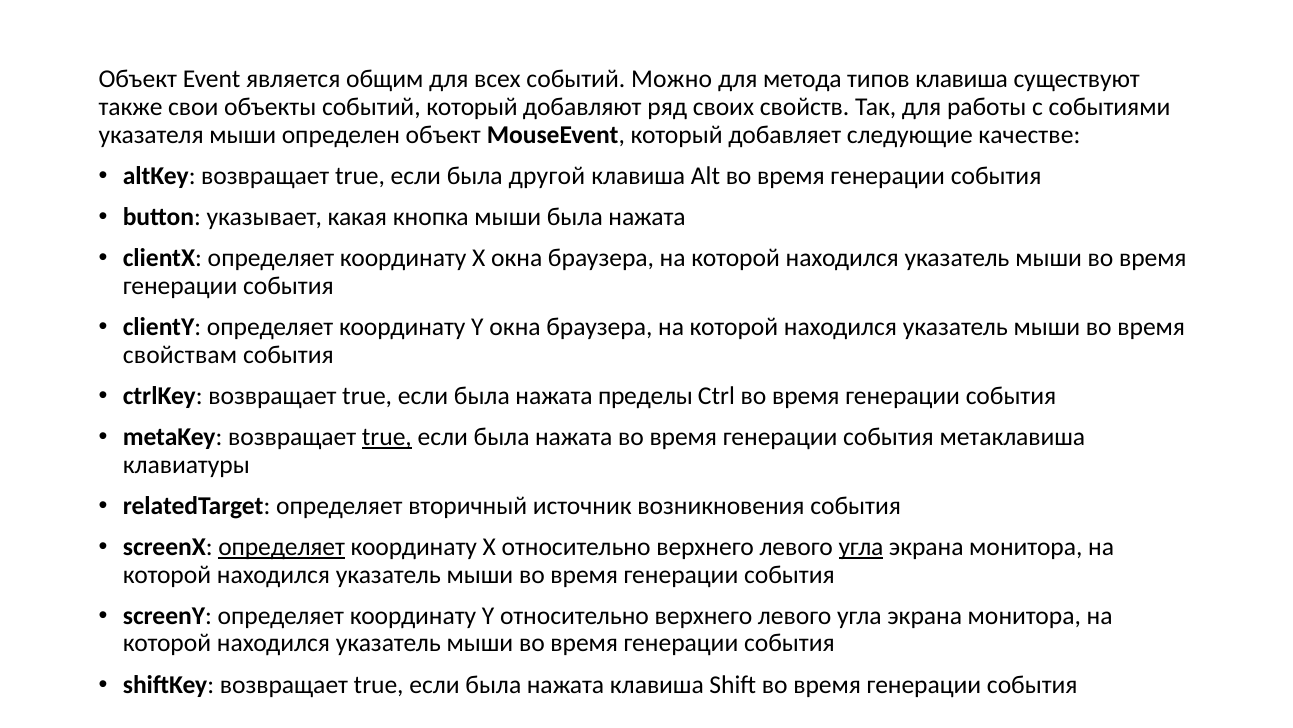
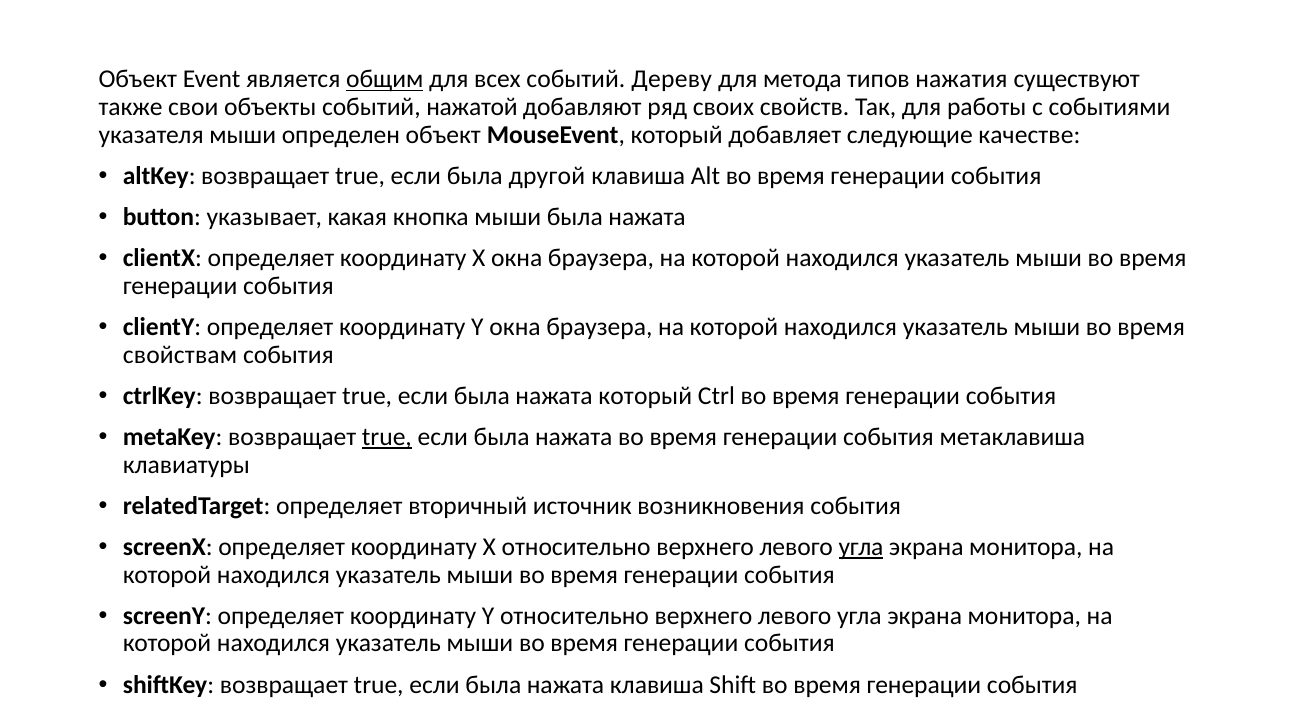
общим underline: none -> present
Можно: Можно -> Дереву
типов клавиша: клавиша -> нажатия
событий который: который -> нажатой
нажата пределы: пределы -> который
определяет at (282, 547) underline: present -> none
